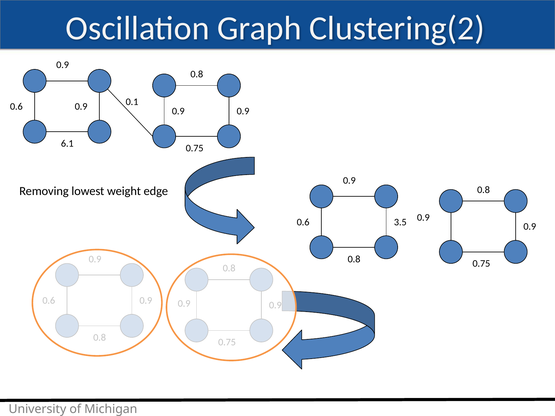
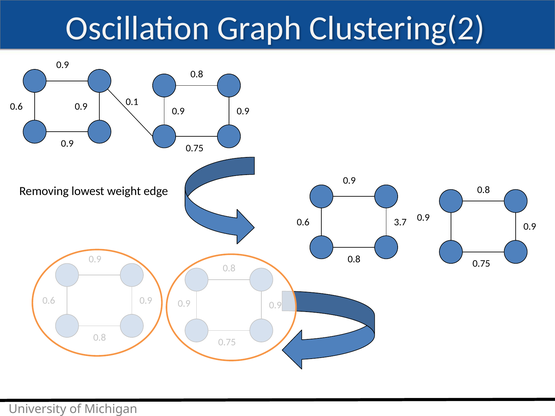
6.1 at (67, 144): 6.1 -> 0.9
3.5: 3.5 -> 3.7
